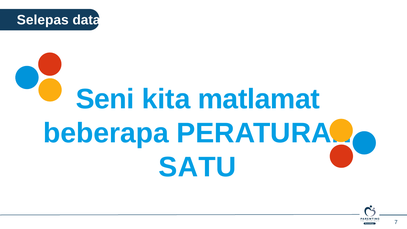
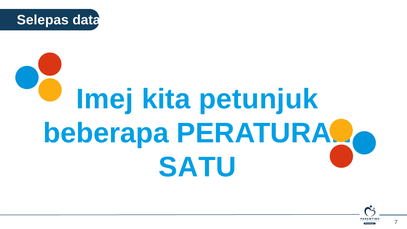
Seni: Seni -> Imej
matlamat: matlamat -> petunjuk
